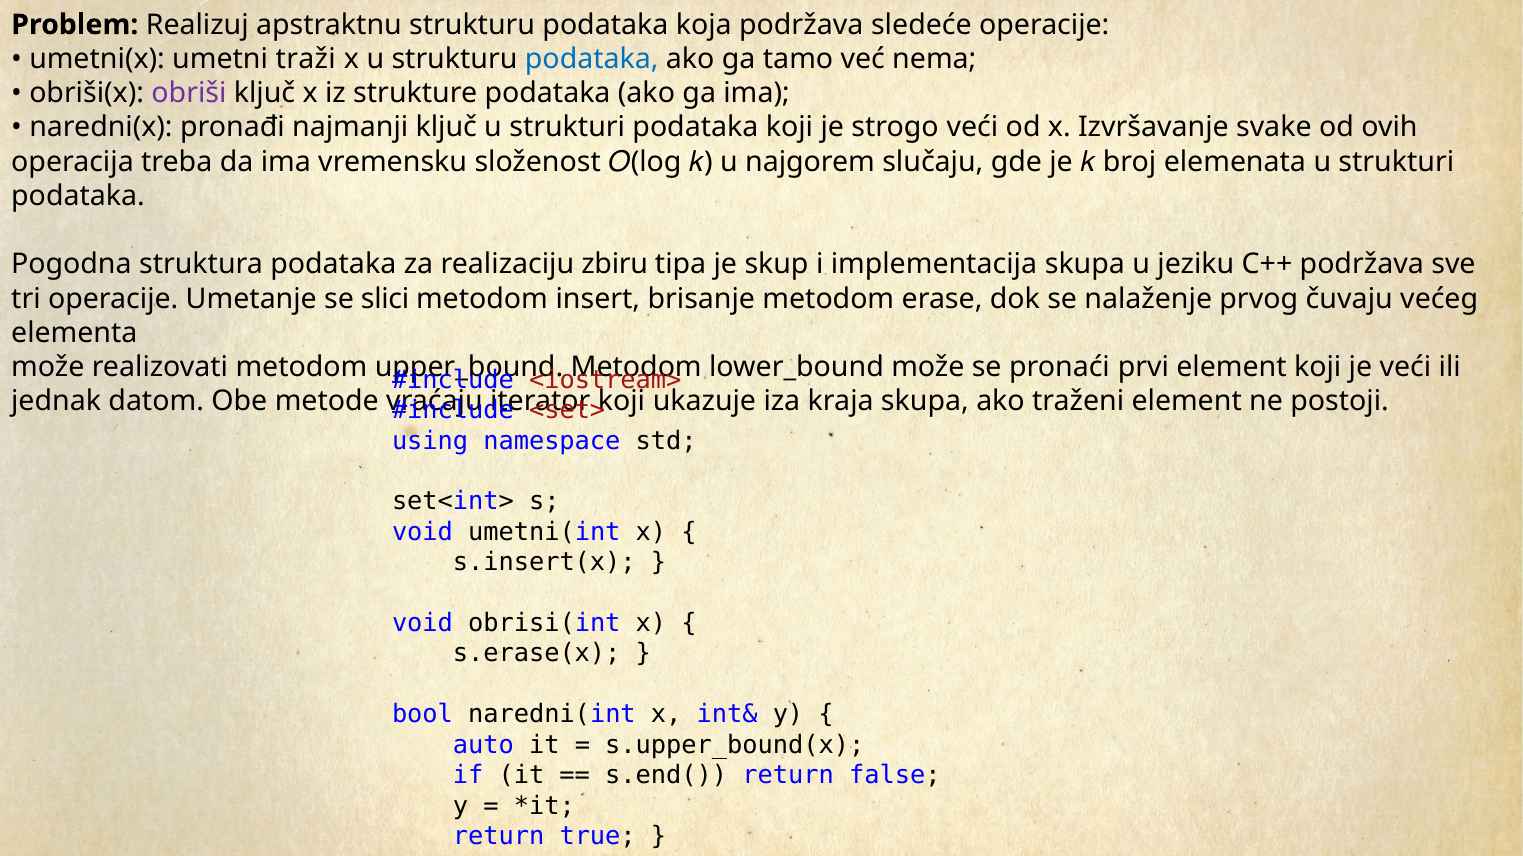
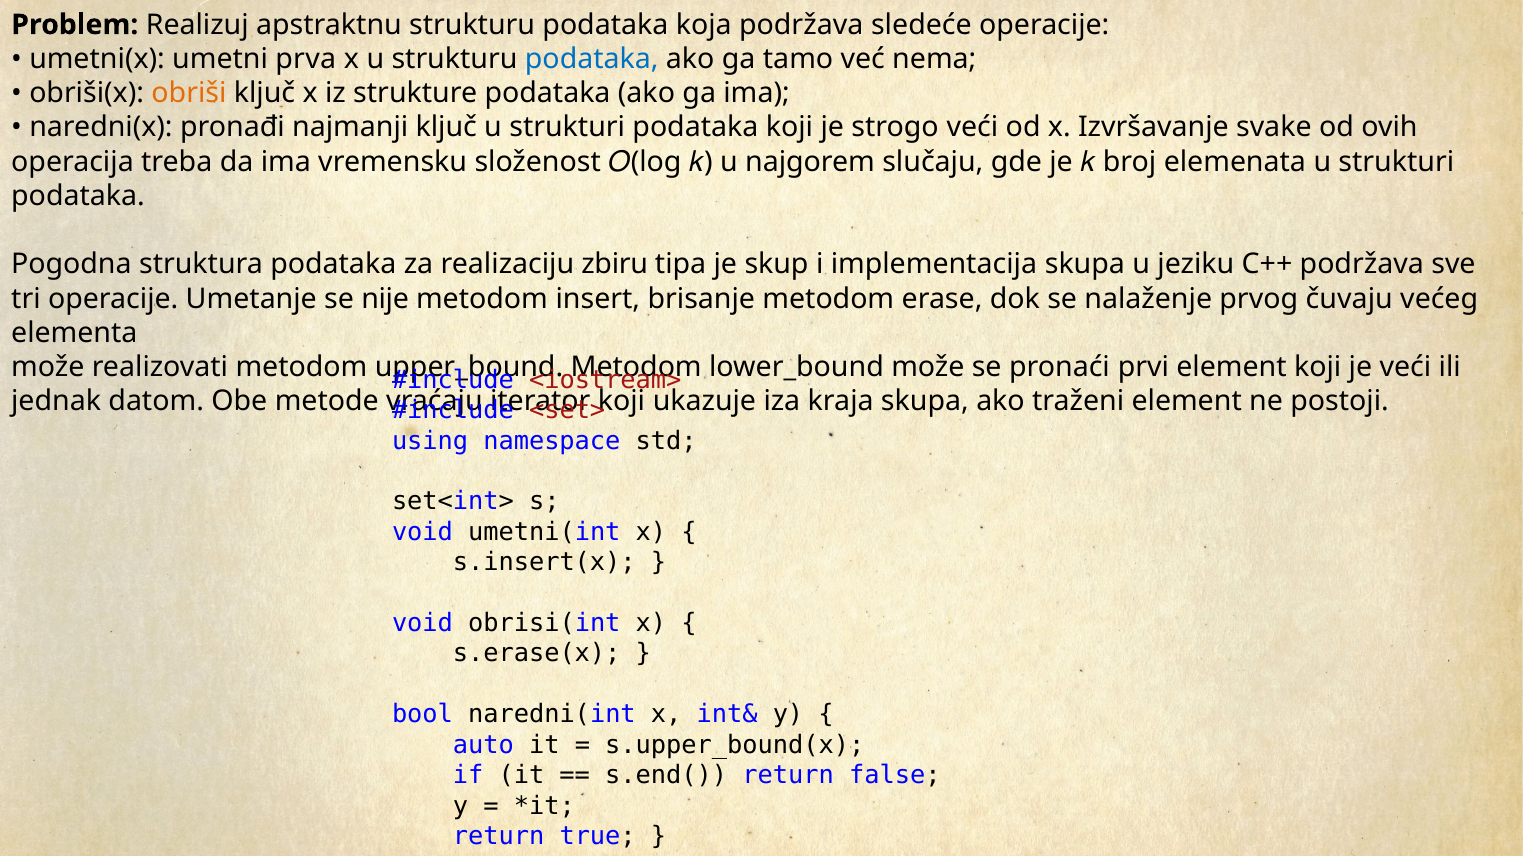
traži: traži -> prva
obriši colour: purple -> orange
slici: slici -> nije
